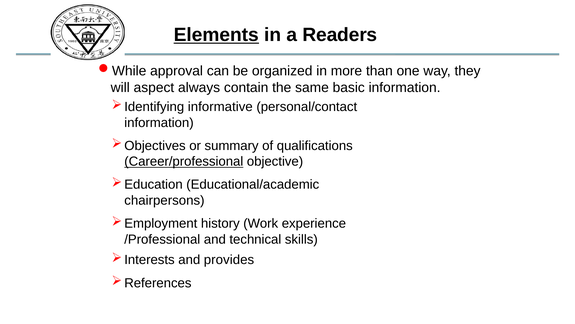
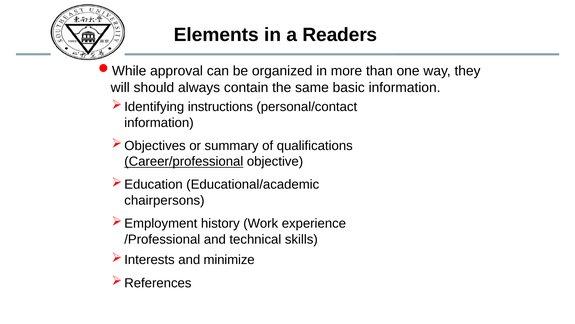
Elements underline: present -> none
aspect: aspect -> should
informative: informative -> instructions
provides: provides -> minimize
